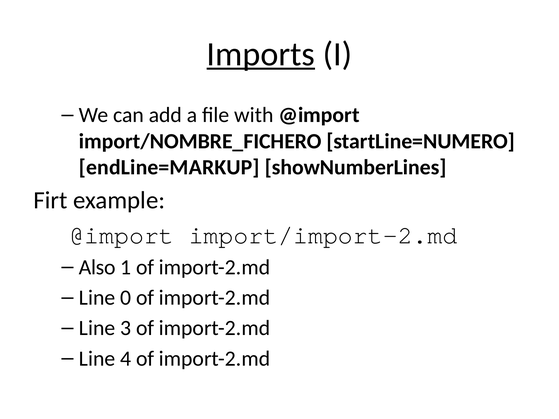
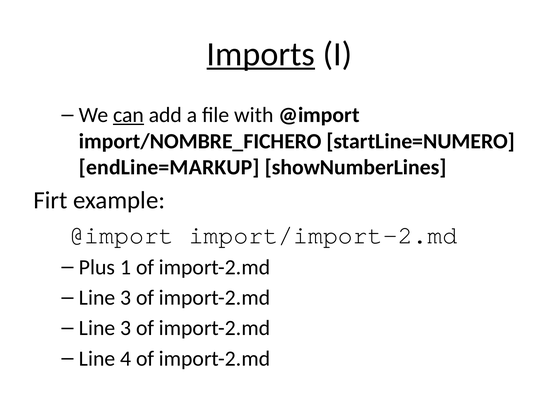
can underline: none -> present
Also: Also -> Plus
0 at (126, 298): 0 -> 3
